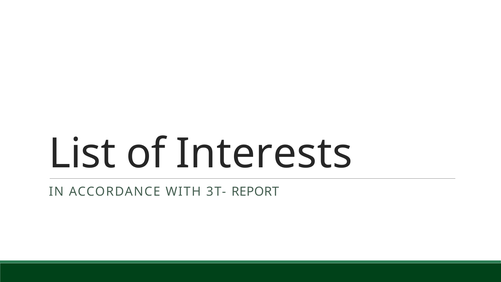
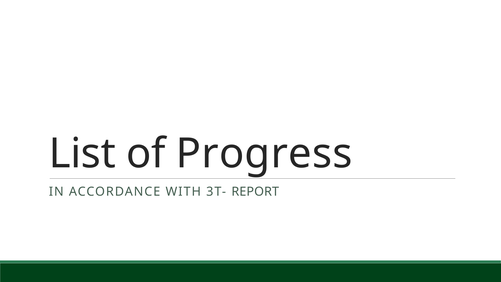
Interests: Interests -> Progress
